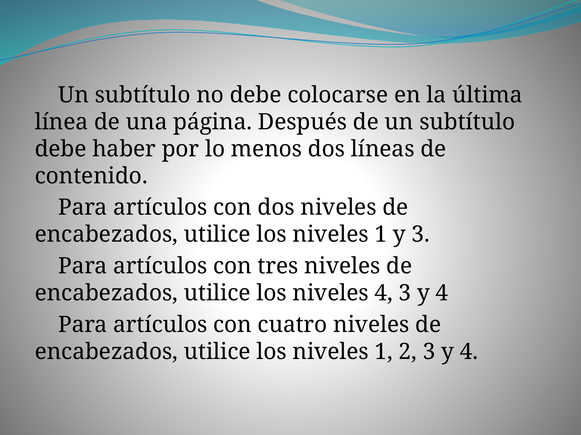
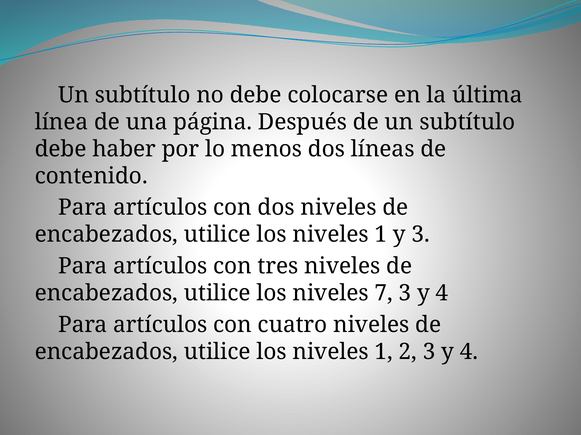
niveles 4: 4 -> 7
